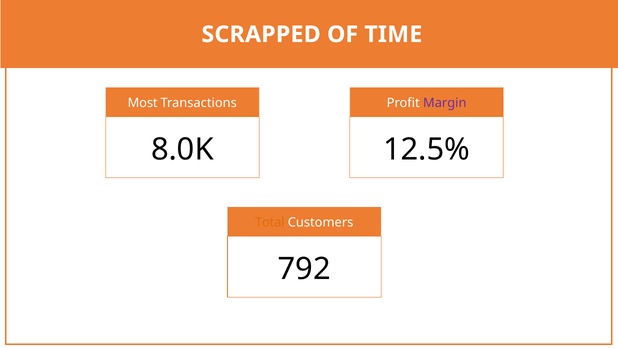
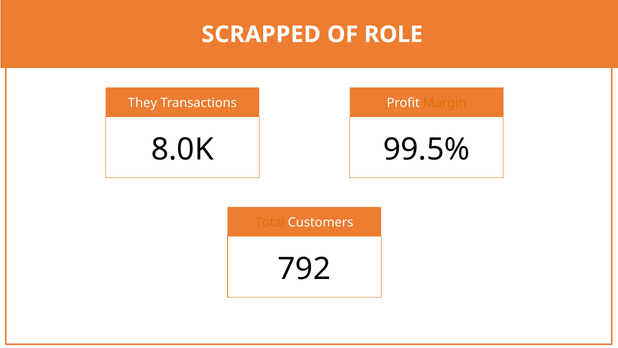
TIME: TIME -> ROLE
Most: Most -> They
Margin colour: purple -> orange
12.5%: 12.5% -> 99.5%
